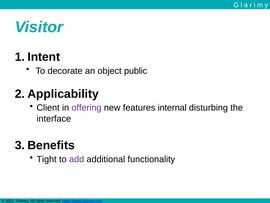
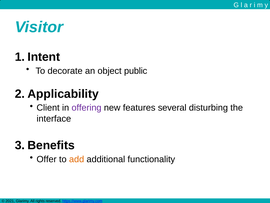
internal: internal -> several
Tight: Tight -> Offer
add colour: purple -> orange
